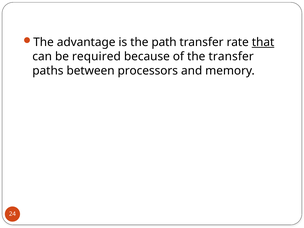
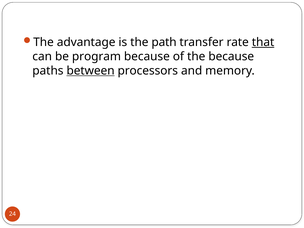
required: required -> program
the transfer: transfer -> because
between underline: none -> present
